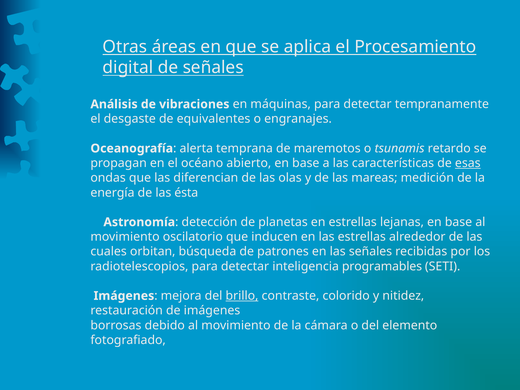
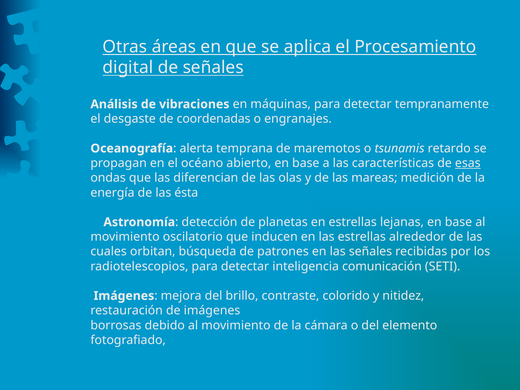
equivalentes: equivalentes -> coordenadas
programables: programables -> comunicación
brillo underline: present -> none
